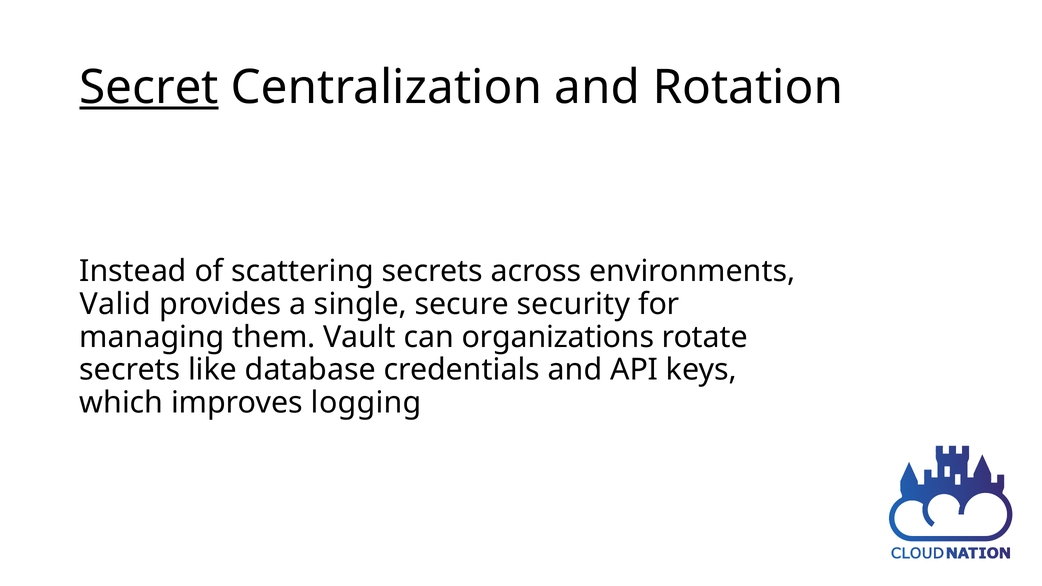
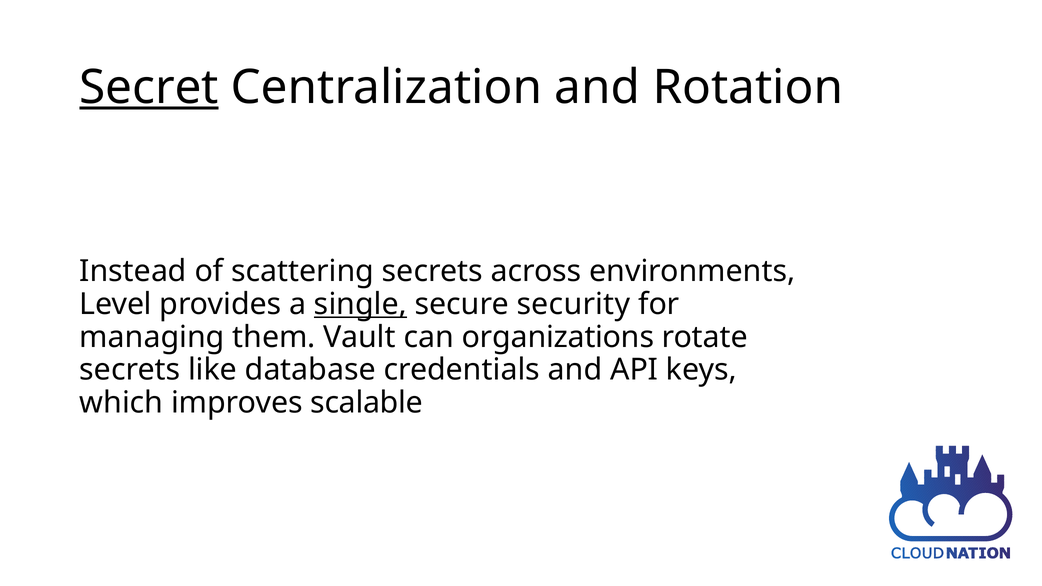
Valid: Valid -> Level
single underline: none -> present
logging: logging -> scalable
